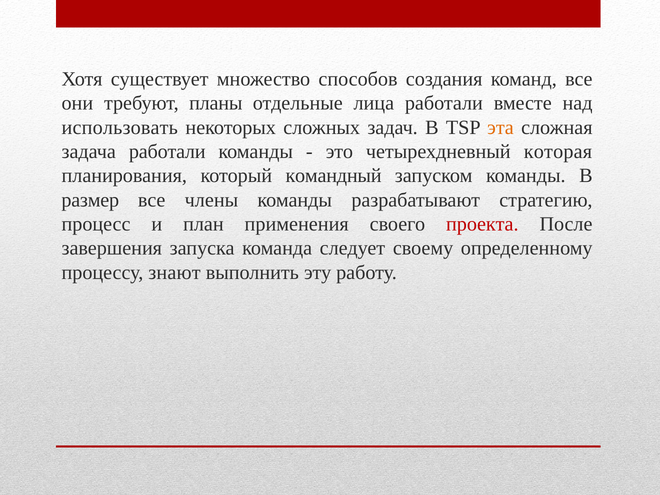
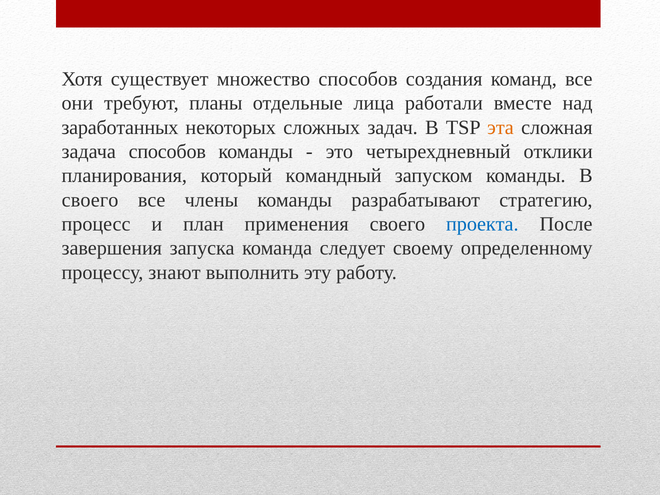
использовать: использовать -> заработанных
задача работали: работали -> способов
которая: которая -> отклики
размер at (90, 200): размер -> своего
проекта colour: red -> blue
